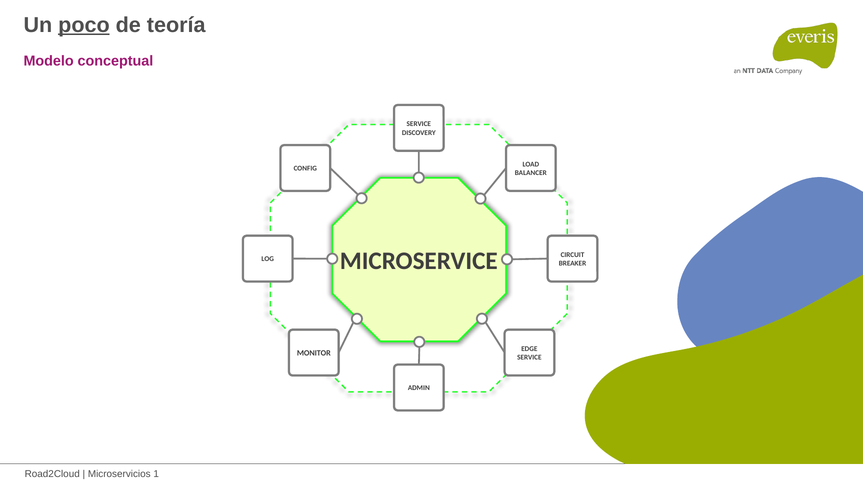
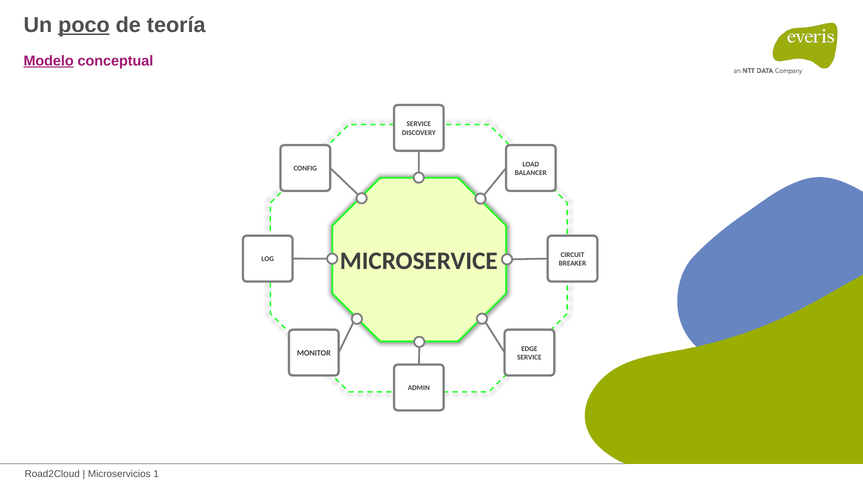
Modelo underline: none -> present
